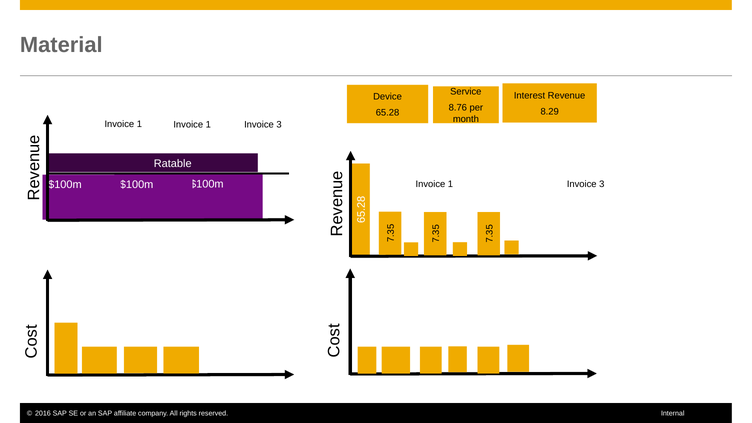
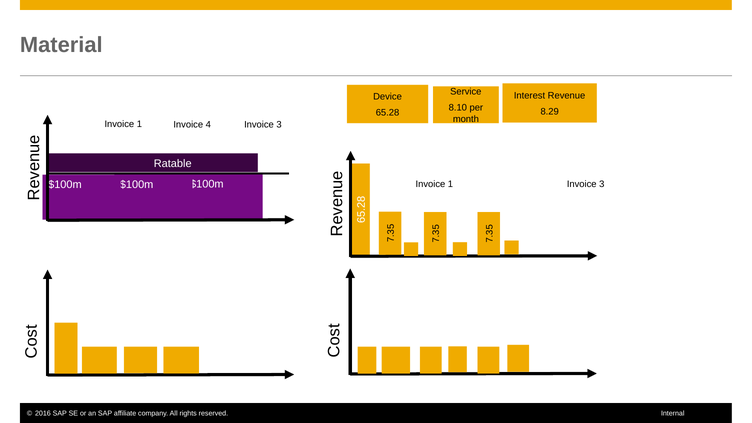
8.76: 8.76 -> 8.10
1 Invoice 1: 1 -> 4
